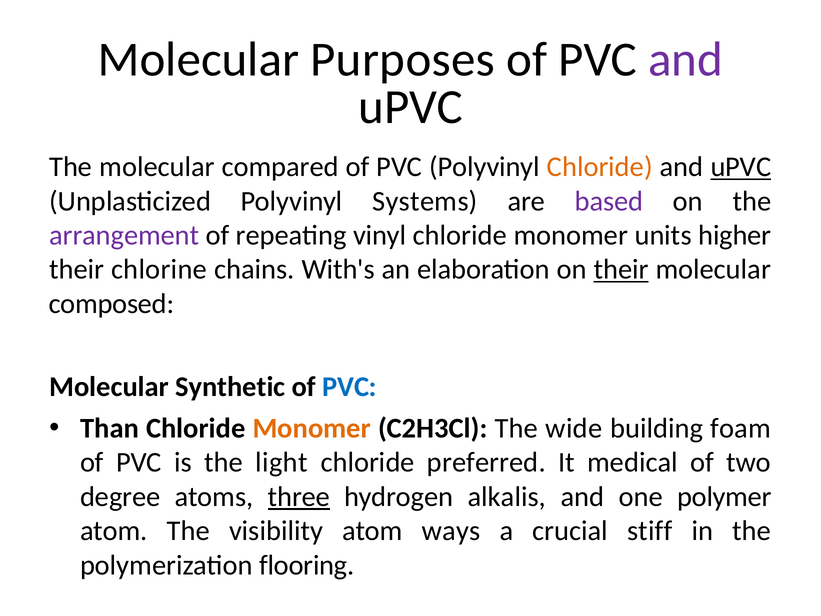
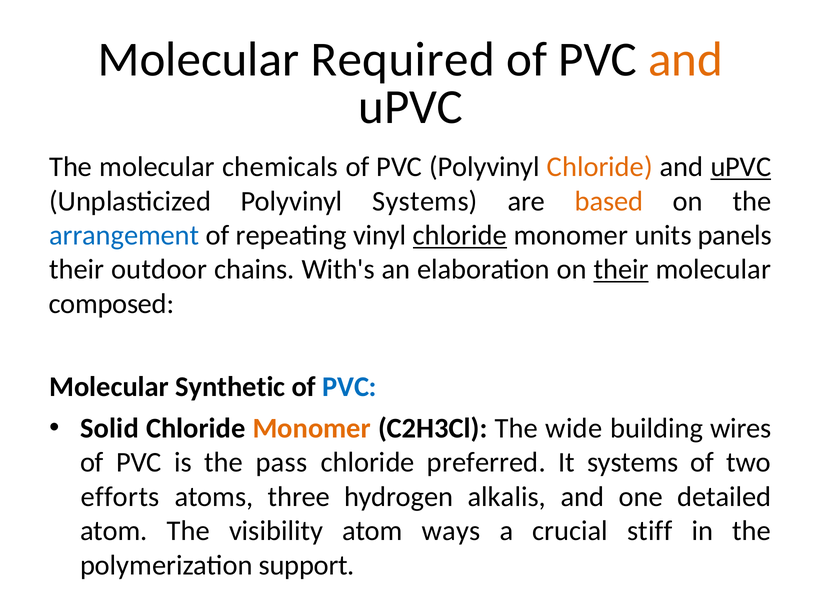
Purposes: Purposes -> Required
and at (685, 60) colour: purple -> orange
compared: compared -> chemicals
based colour: purple -> orange
arrangement colour: purple -> blue
chloride at (460, 235) underline: none -> present
higher: higher -> panels
chlorine: chlorine -> outdoor
Than: Than -> Solid
foam: foam -> wires
light: light -> pass
It medical: medical -> systems
degree: degree -> efforts
three underline: present -> none
polymer: polymer -> detailed
flooring: flooring -> support
